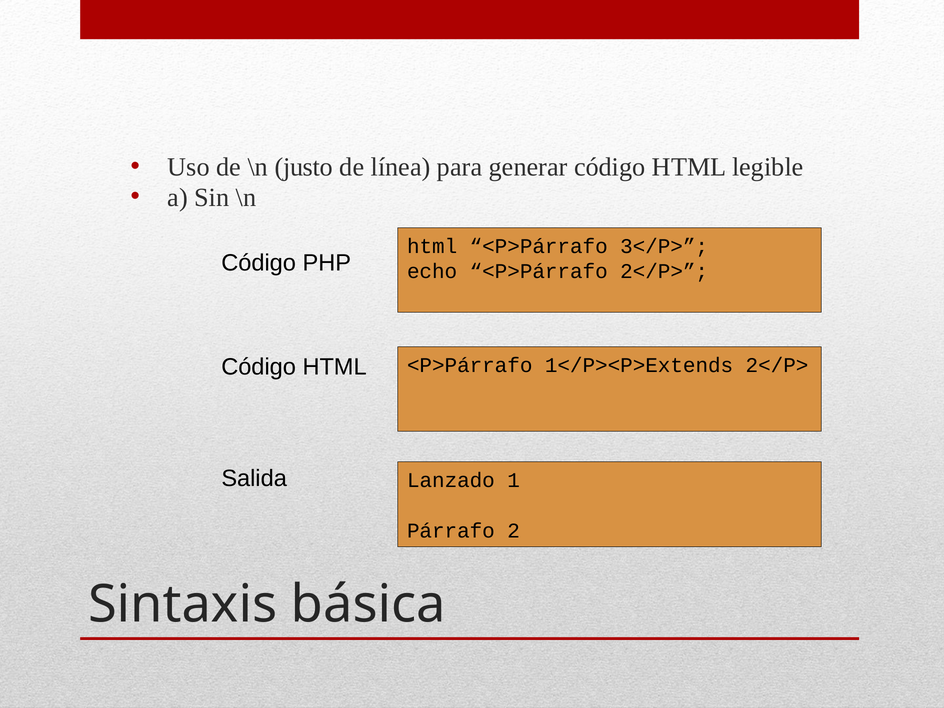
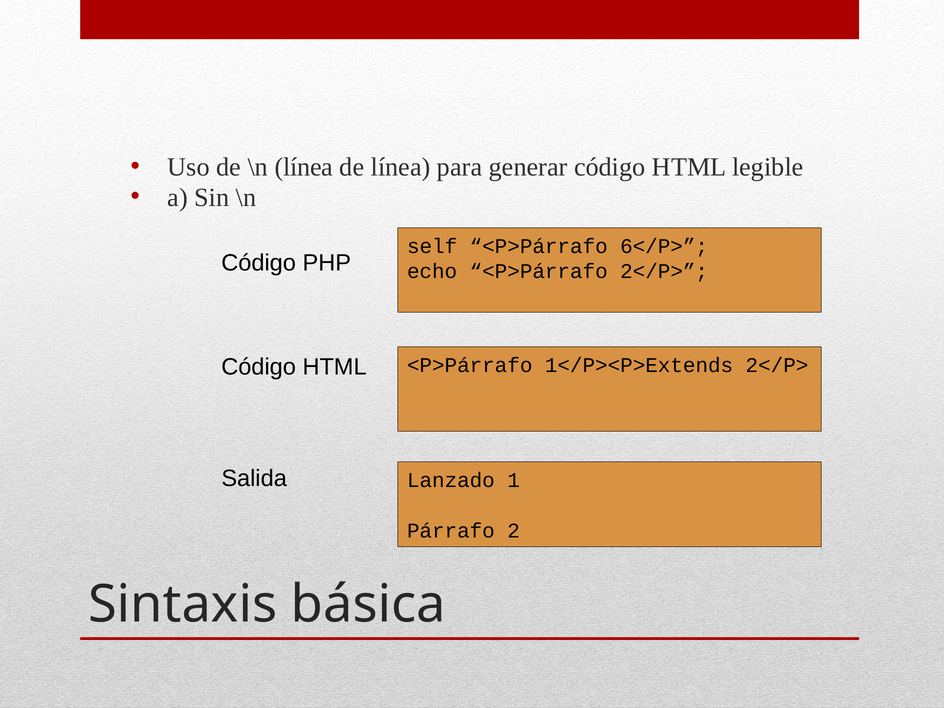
\n justo: justo -> línea
html at (432, 246): html -> self
3</P>: 3</P> -> 6</P>
